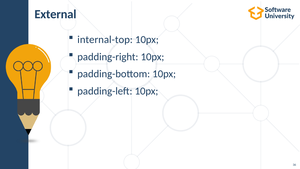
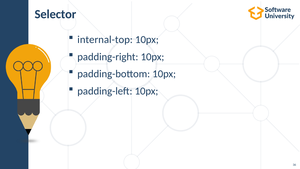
External: External -> Selector
